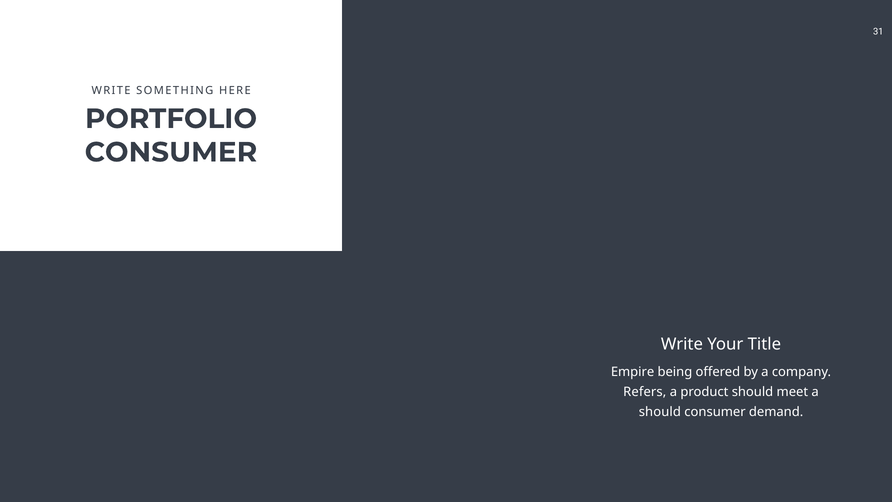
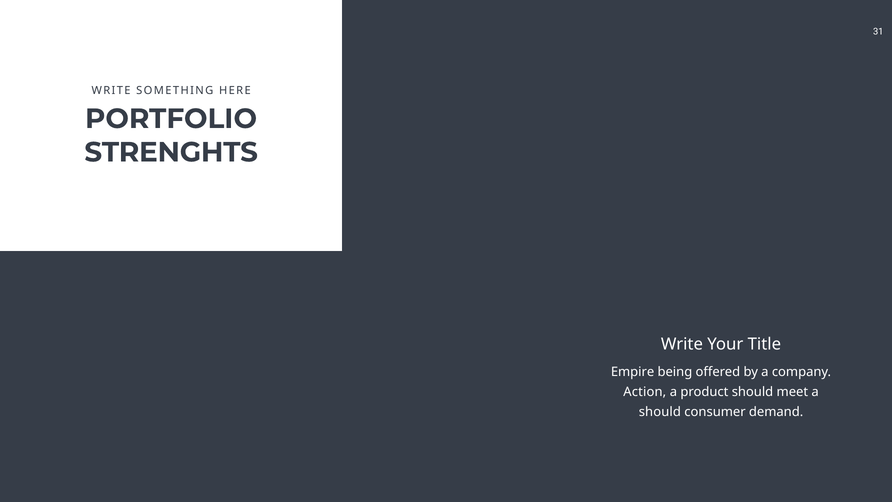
CONSUMER at (171, 152): CONSUMER -> STRENGHTS
Refers: Refers -> Action
